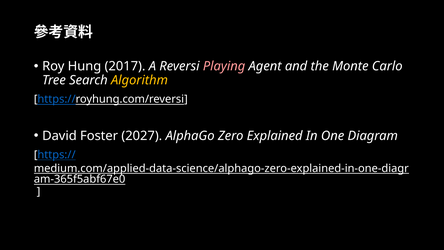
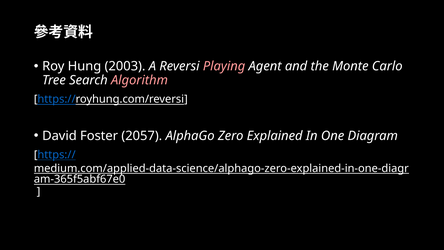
2017: 2017 -> 2003
Algorithm colour: yellow -> pink
2027: 2027 -> 2057
